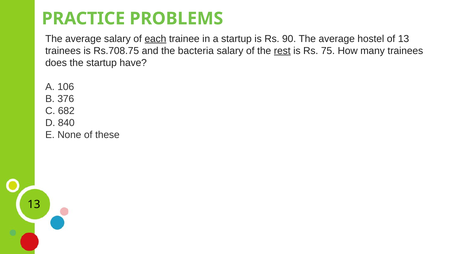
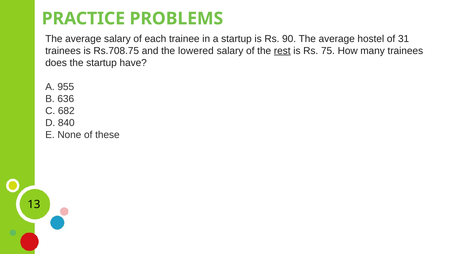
each underline: present -> none
of 13: 13 -> 31
bacteria: bacteria -> lowered
106: 106 -> 955
376: 376 -> 636
